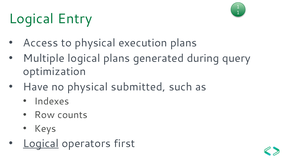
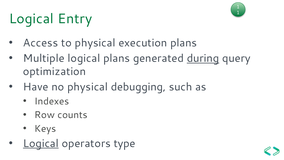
during underline: none -> present
submitted: submitted -> debugging
first: first -> type
